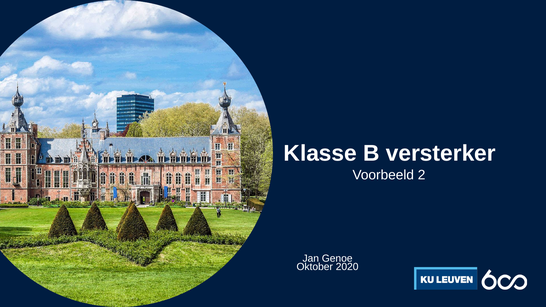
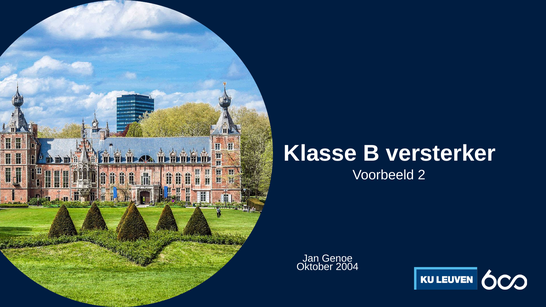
2020: 2020 -> 2004
